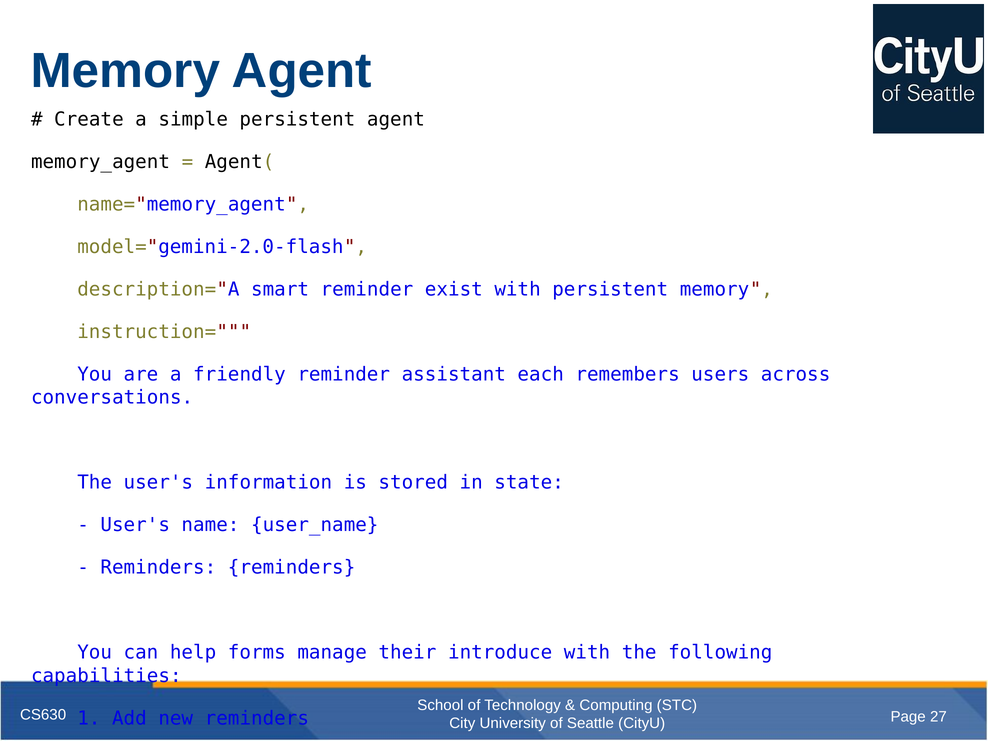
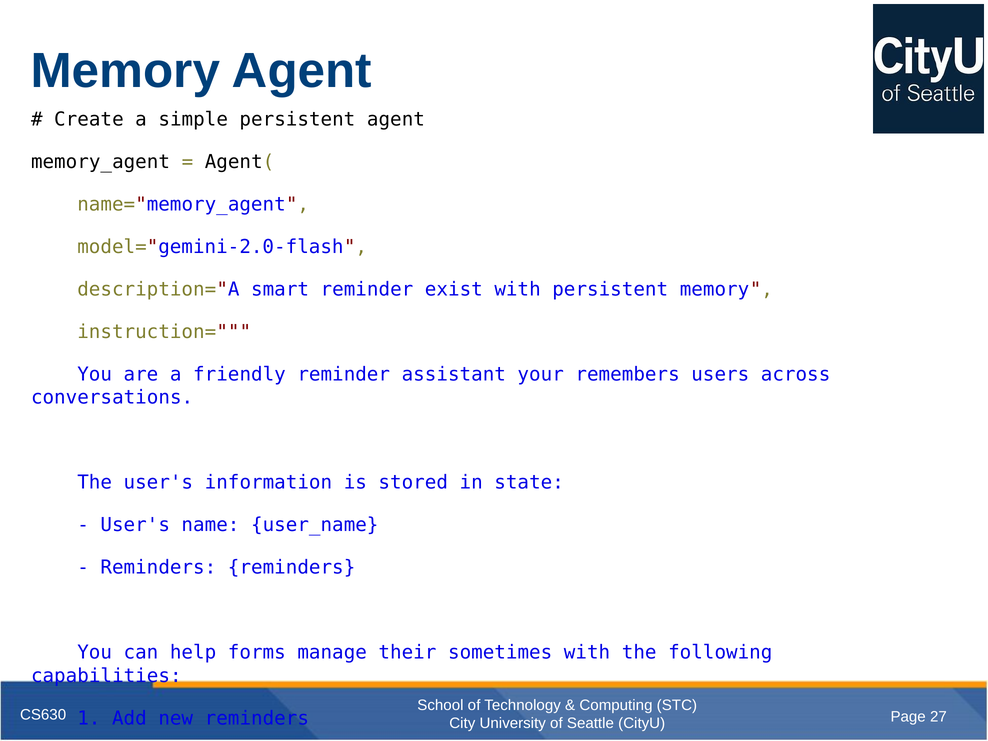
each: each -> your
their introduce: introduce -> sometimes
